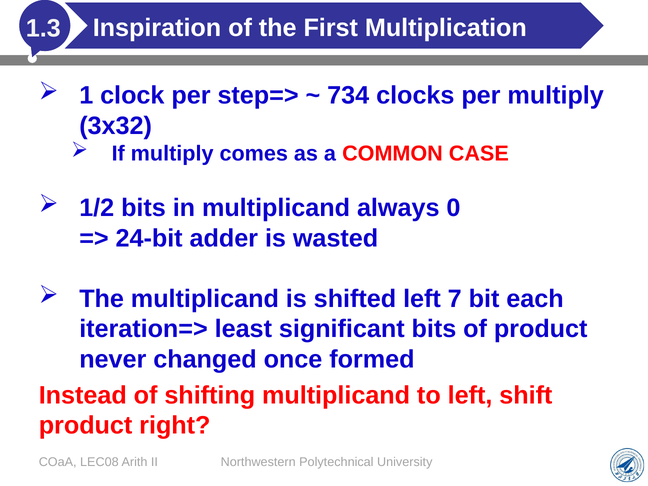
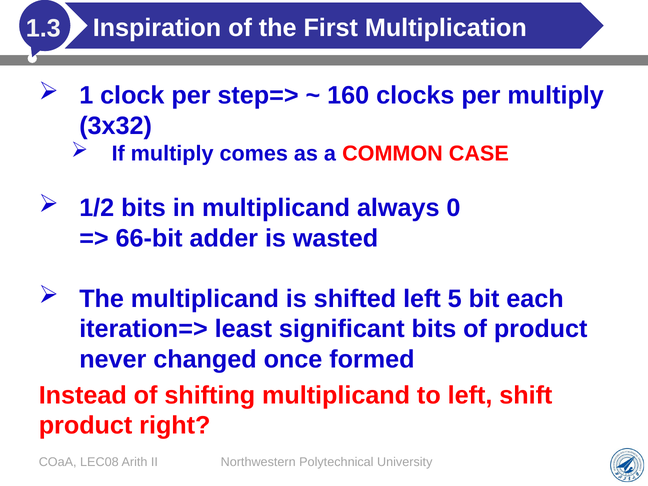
734: 734 -> 160
24-bit: 24-bit -> 66-bit
7: 7 -> 5
